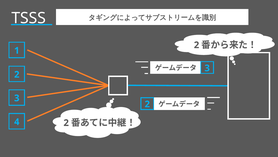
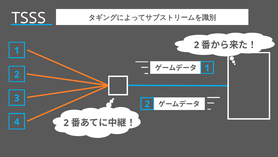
3 at (207, 68): 3 -> 1
